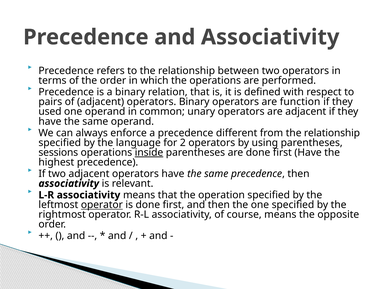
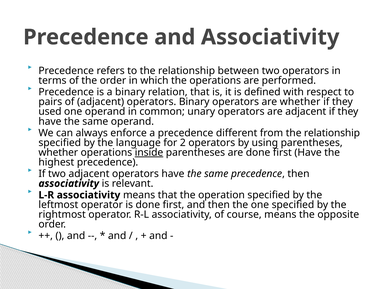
are function: function -> whether
sessions at (58, 152): sessions -> whether
operator at (102, 205) underline: present -> none
